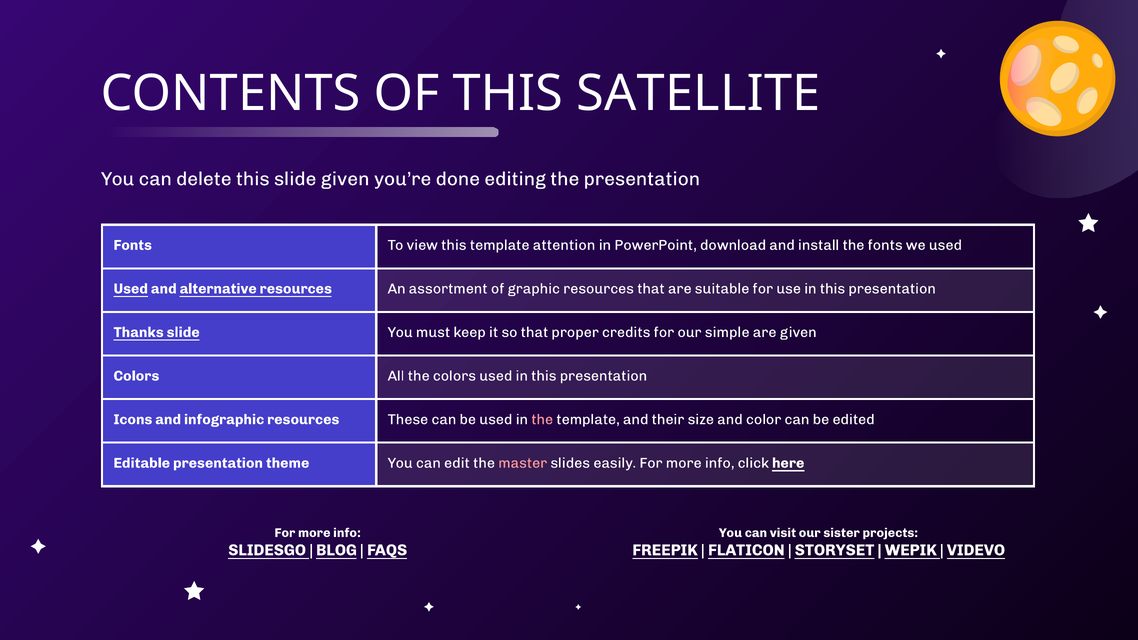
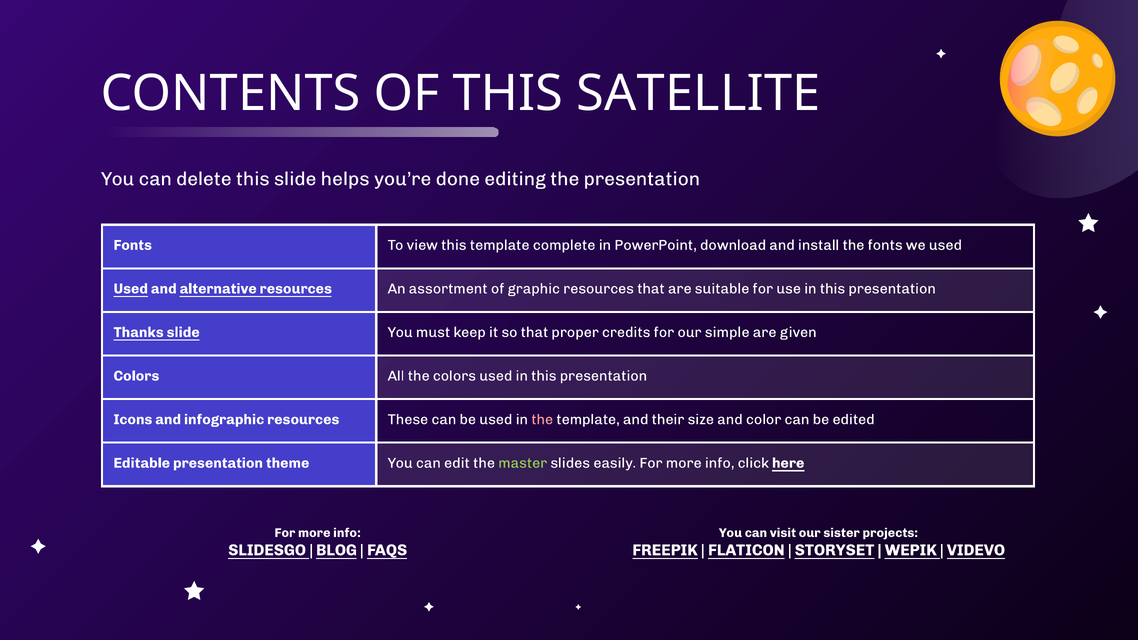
slide given: given -> helps
attention: attention -> complete
master colour: pink -> light green
